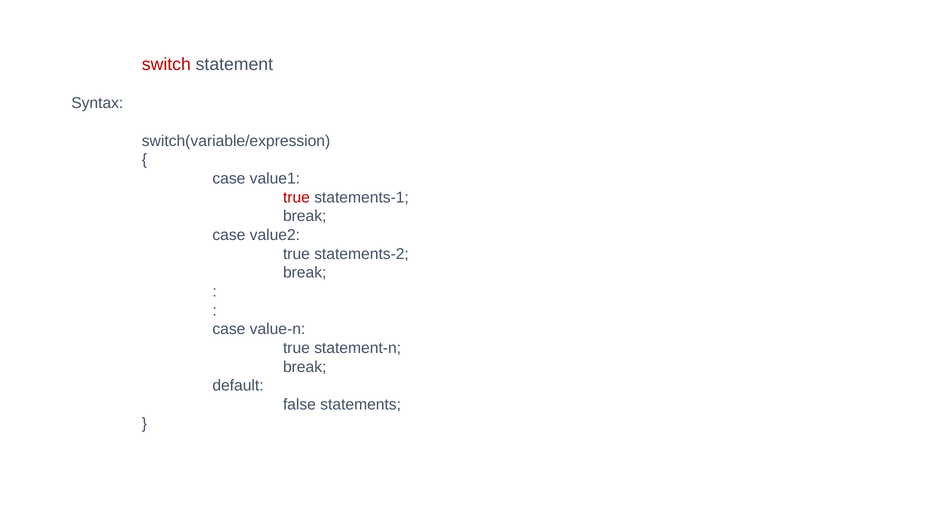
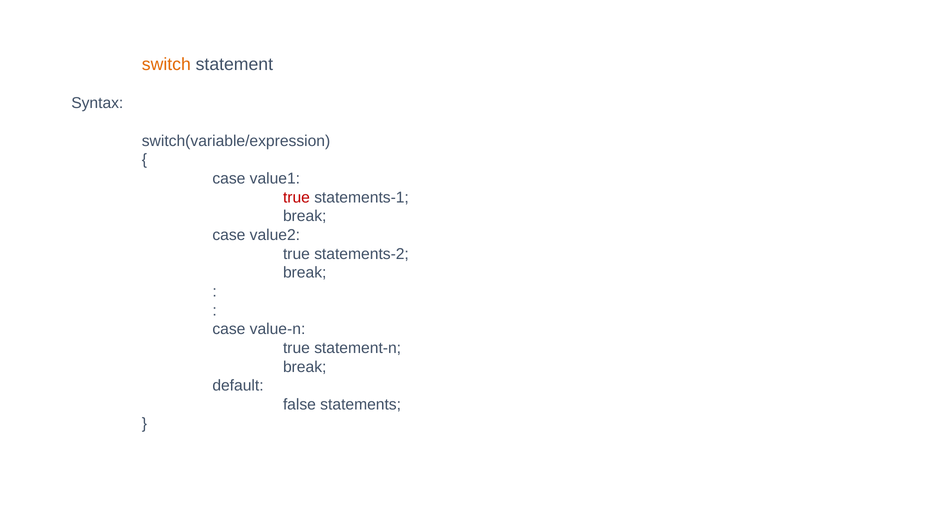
switch colour: red -> orange
